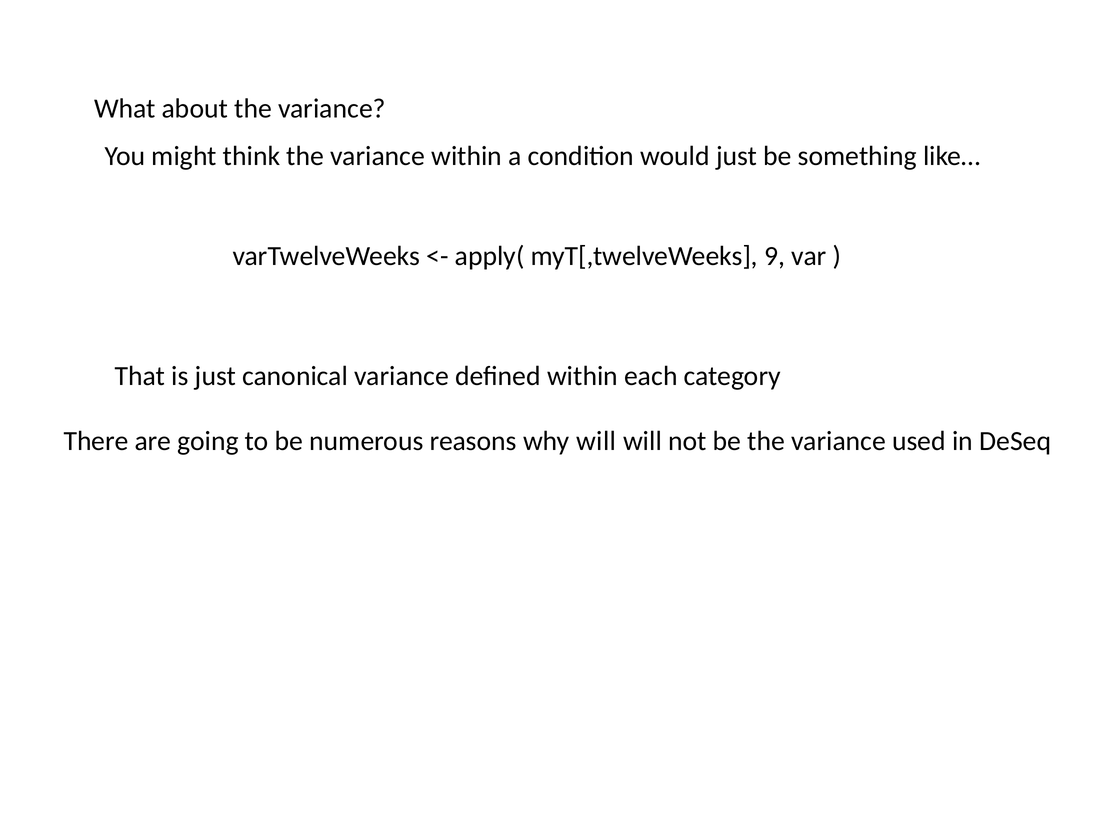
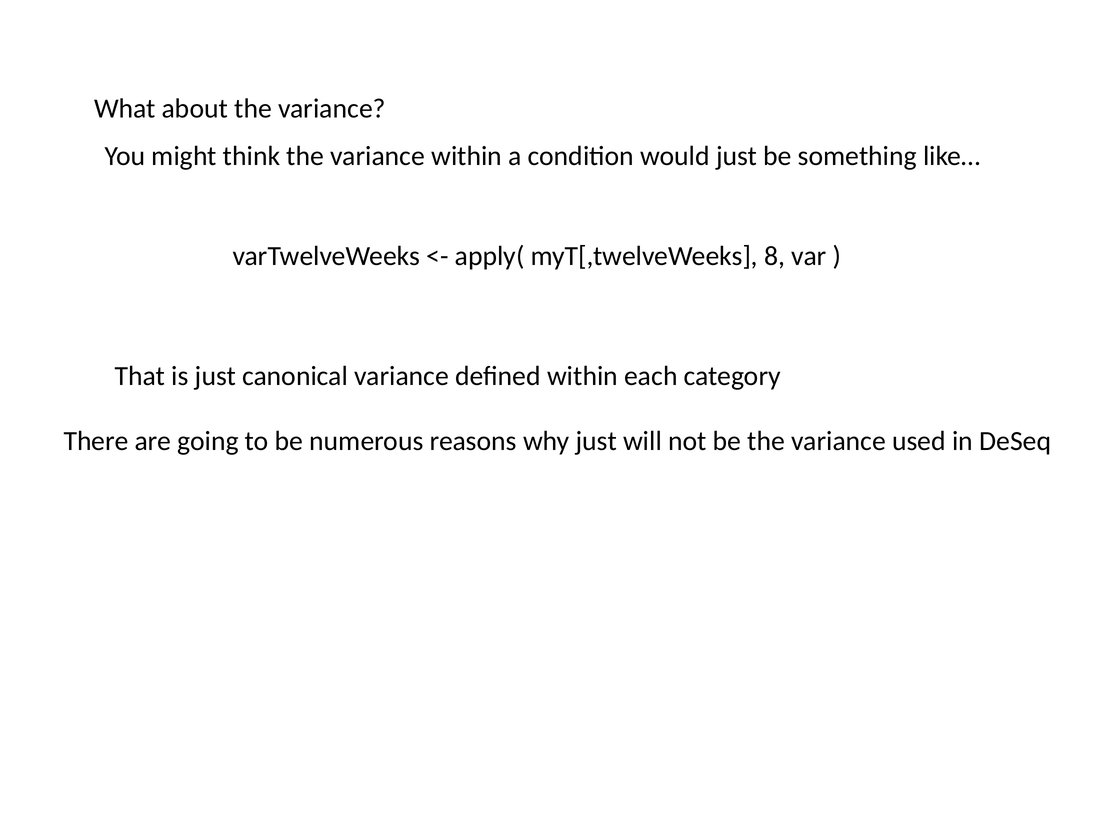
9: 9 -> 8
why will: will -> just
